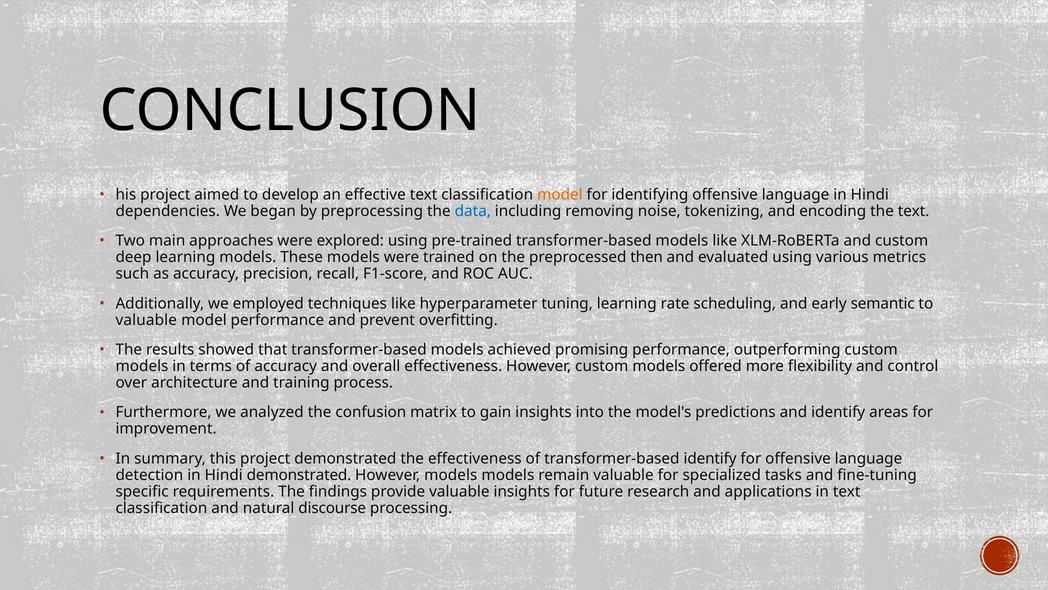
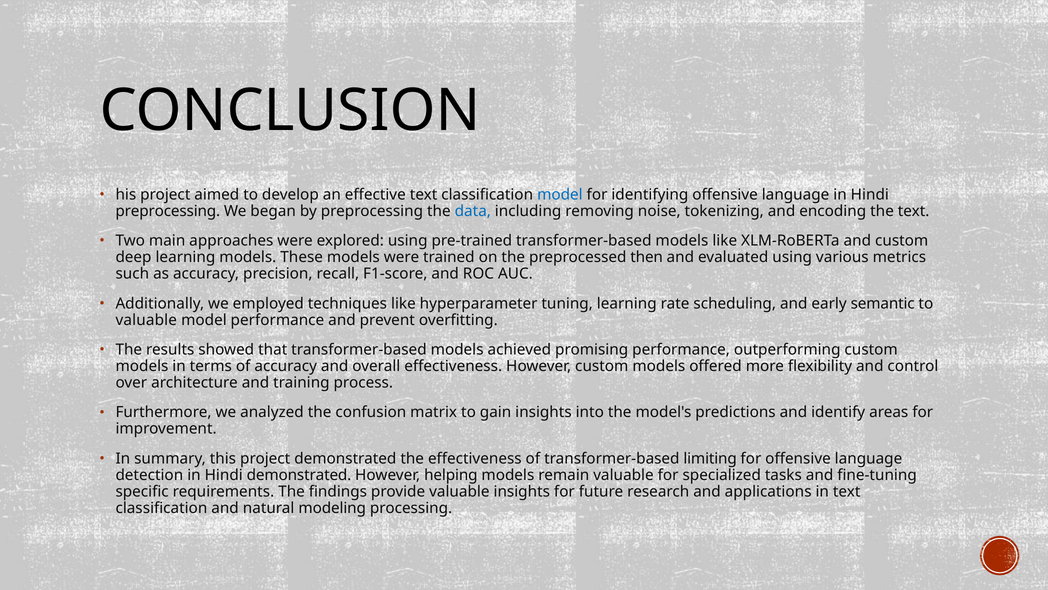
model at (560, 194) colour: orange -> blue
dependencies at (168, 211): dependencies -> preprocessing
transformer-based identify: identify -> limiting
However models: models -> helping
discourse: discourse -> modeling
